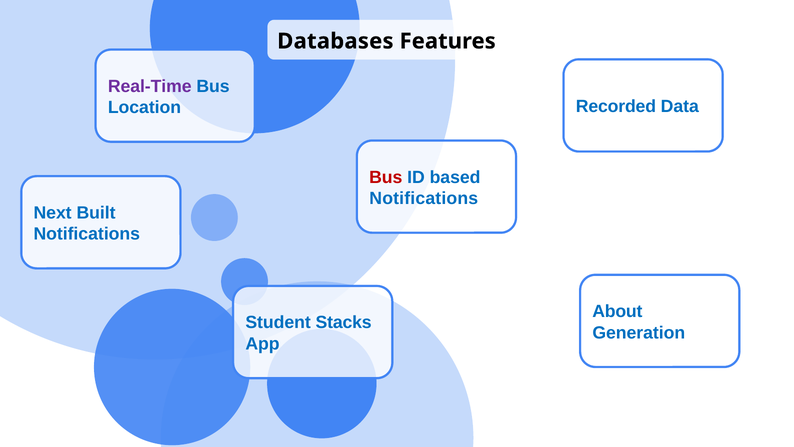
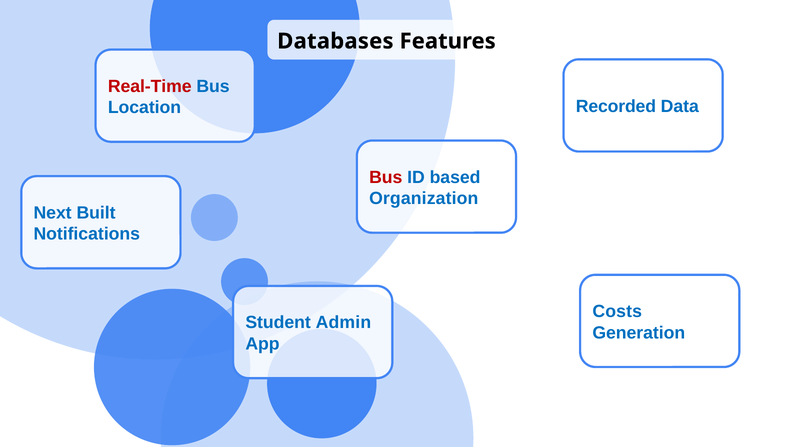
Real-Time colour: purple -> red
Notifications at (424, 198): Notifications -> Organization
About: About -> Costs
Stacks: Stacks -> Admin
